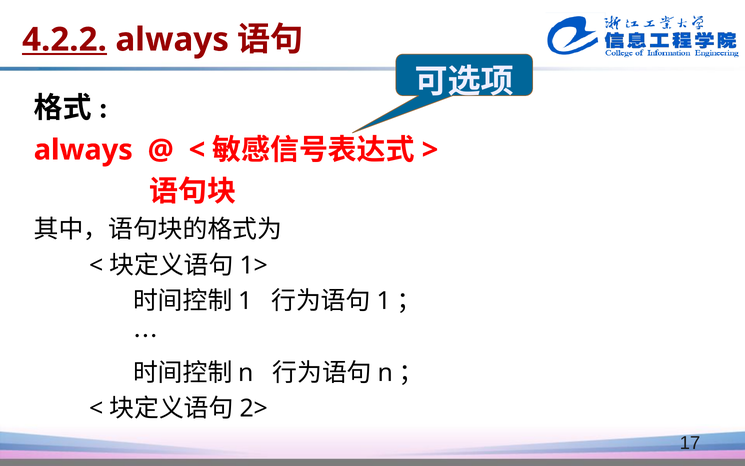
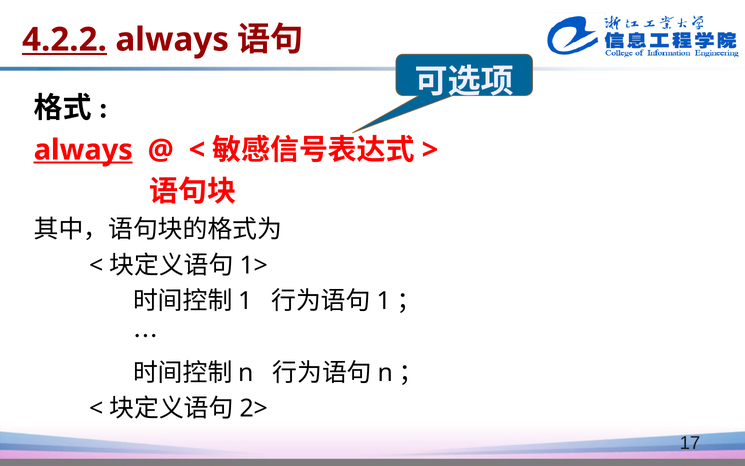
always at (83, 150) underline: none -> present
